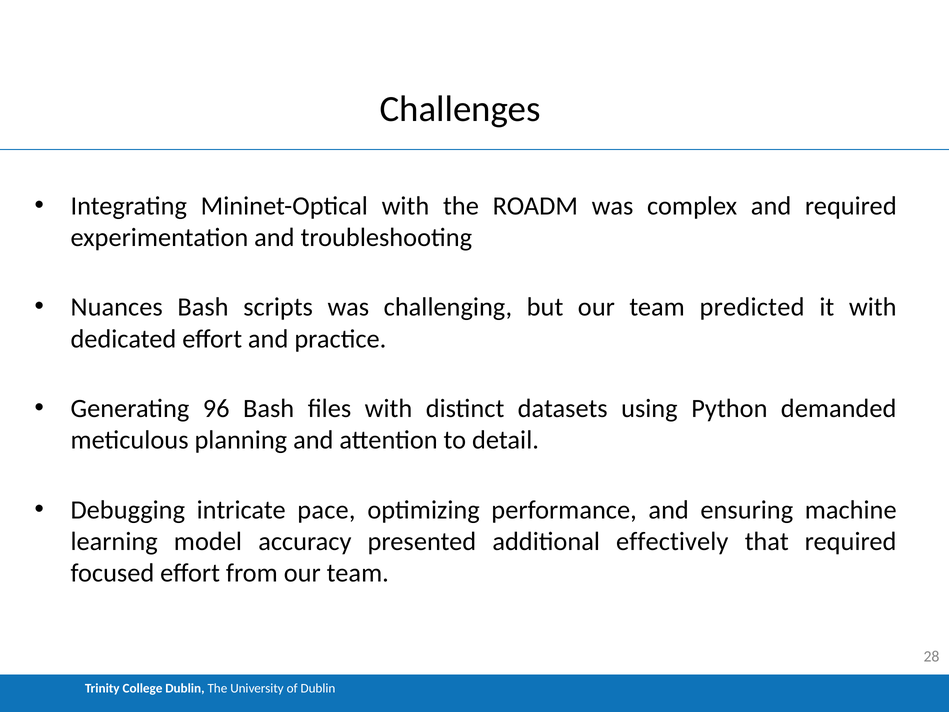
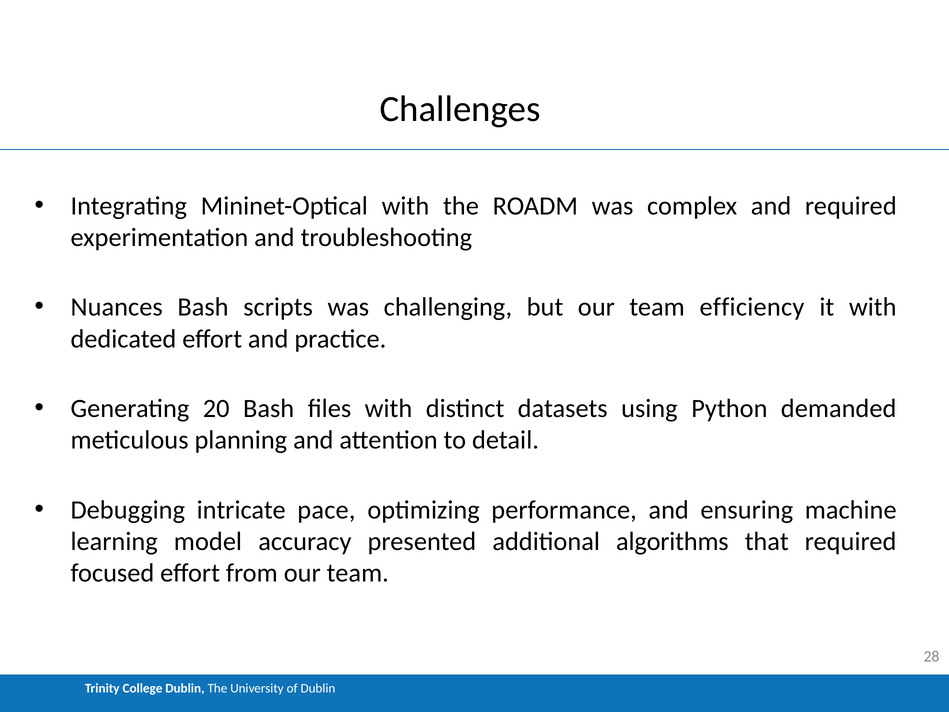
predicted: predicted -> efficiency
96: 96 -> 20
effectively: effectively -> algorithms
